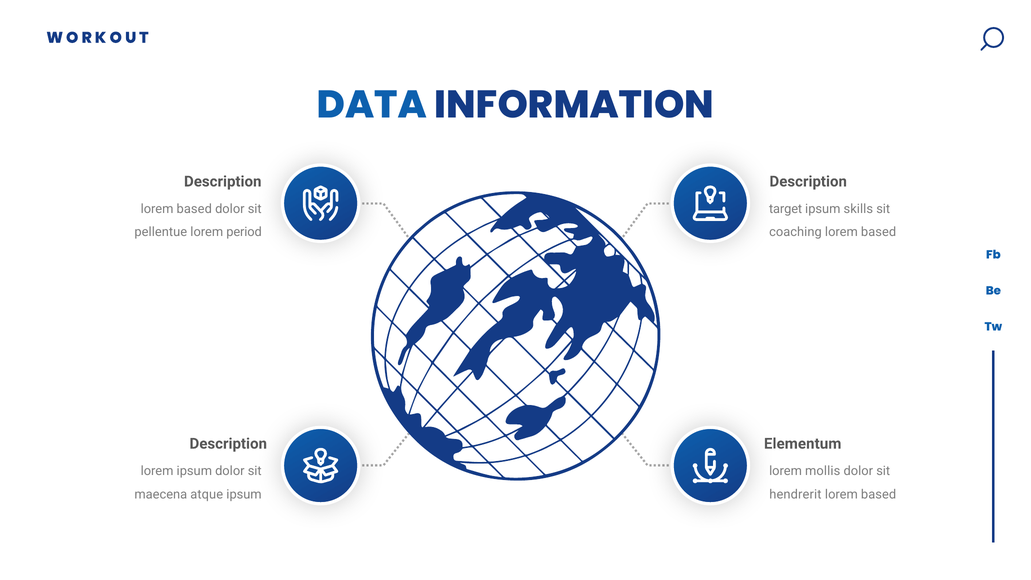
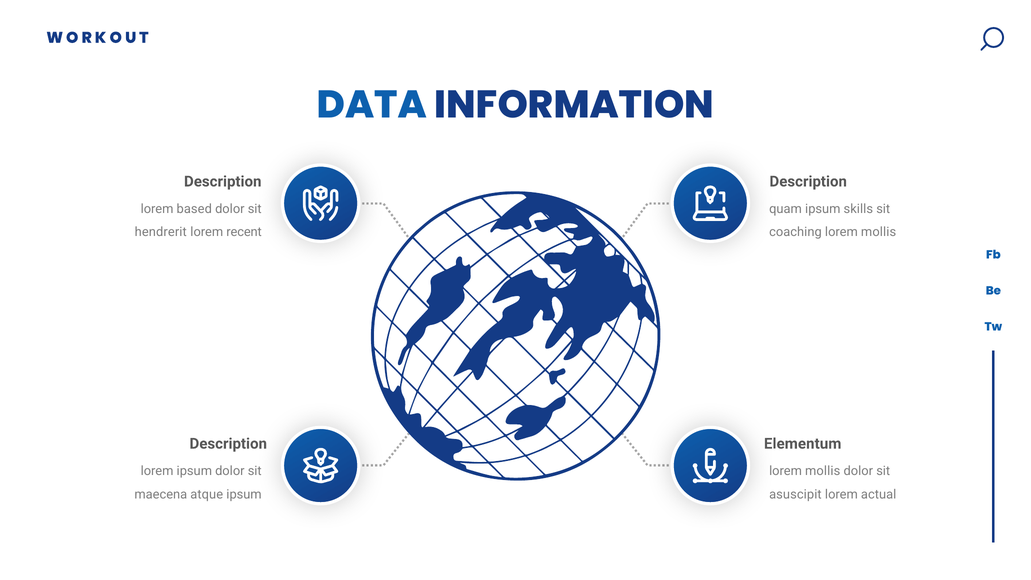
target: target -> quam
pellentue: pellentue -> hendrerit
period: period -> recent
based at (879, 232): based -> mollis
hendrerit: hendrerit -> asuscipit
based at (879, 494): based -> actual
